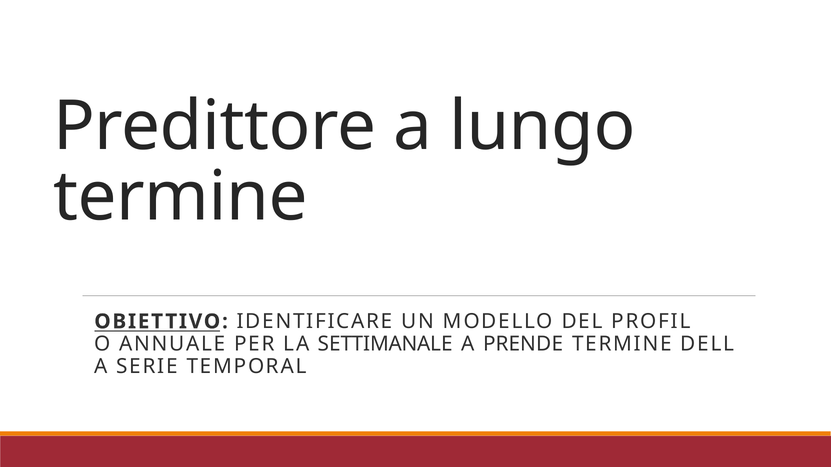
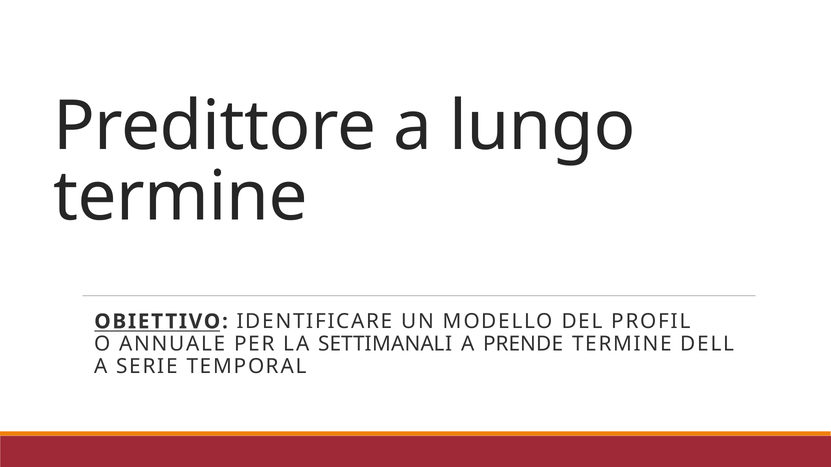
SETTIMANALE: SETTIMANALE -> SETTIMANALI
